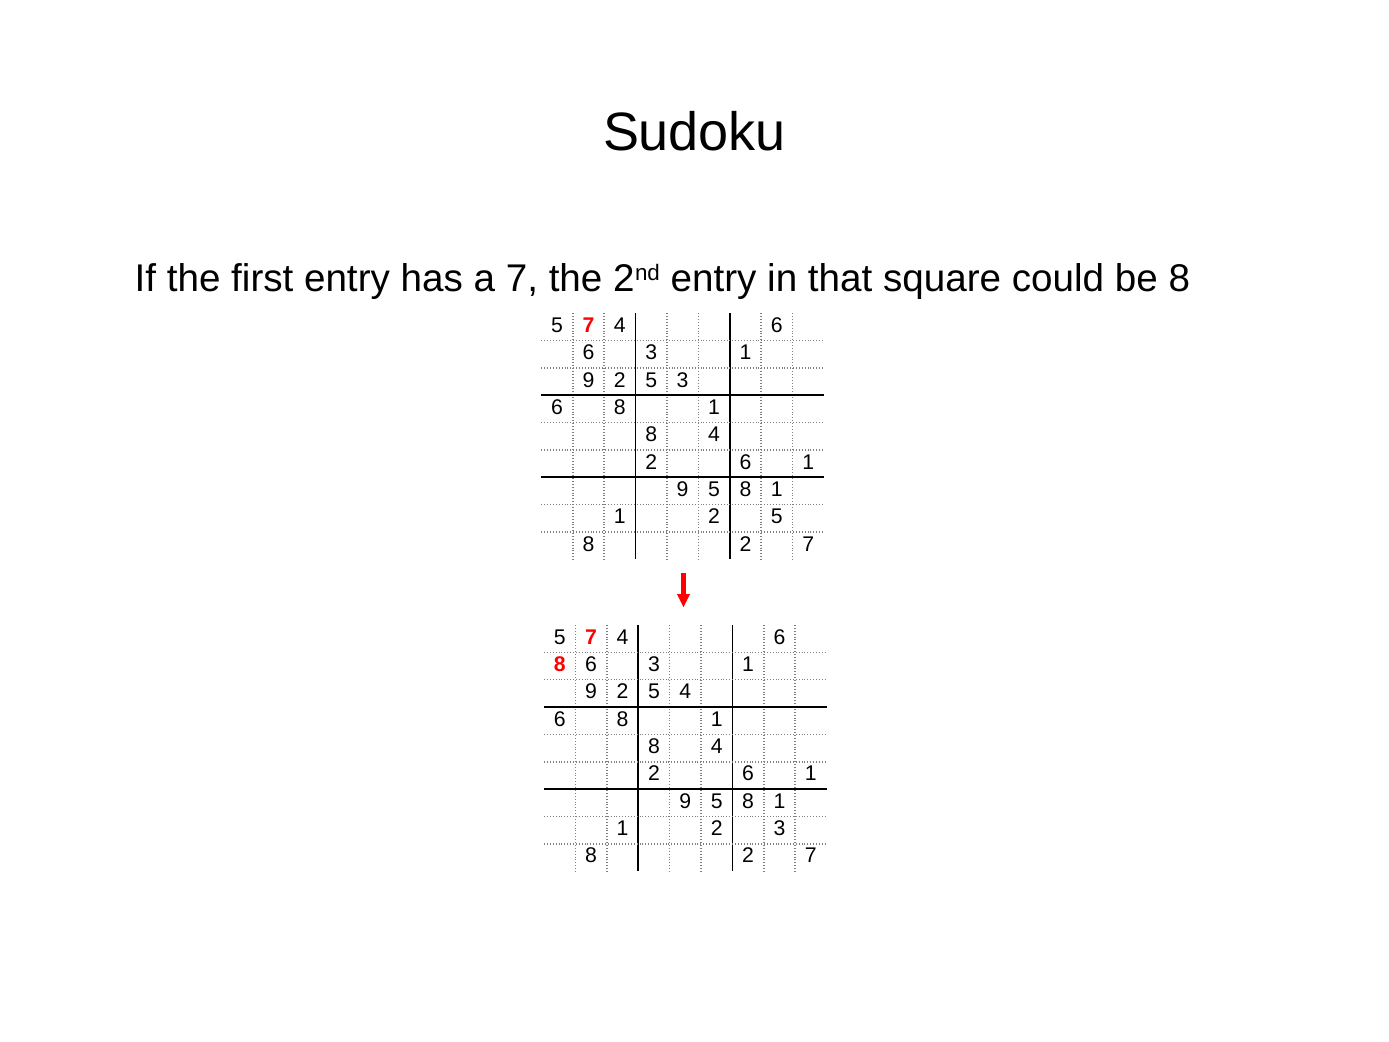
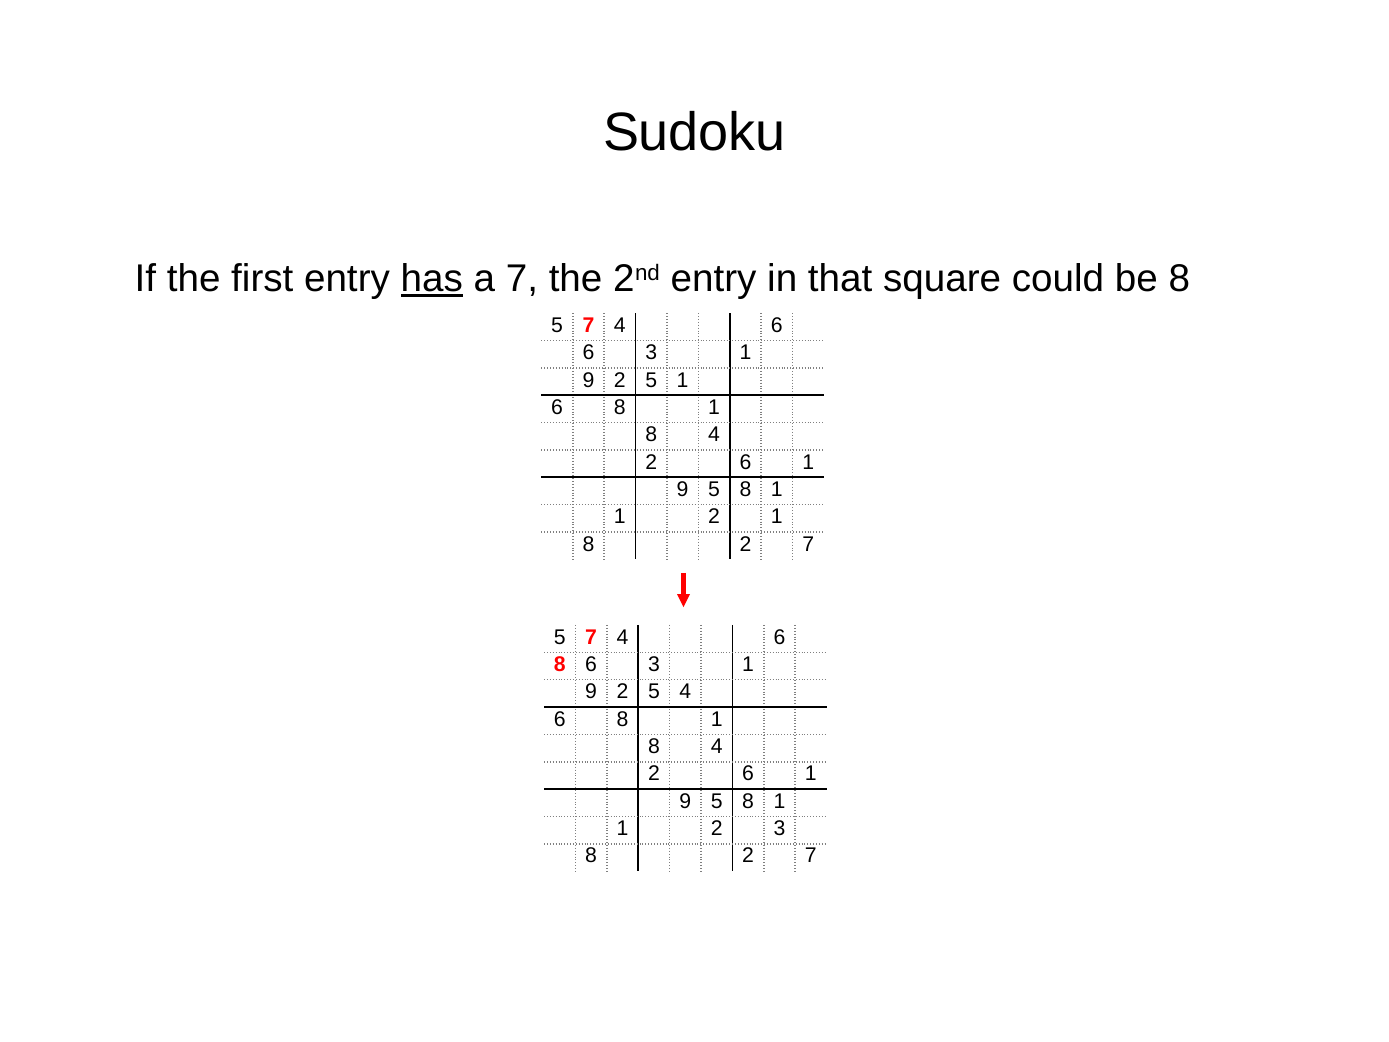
has underline: none -> present
5 3: 3 -> 1
1 2 5: 5 -> 1
